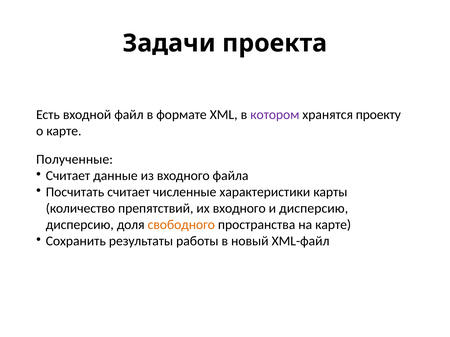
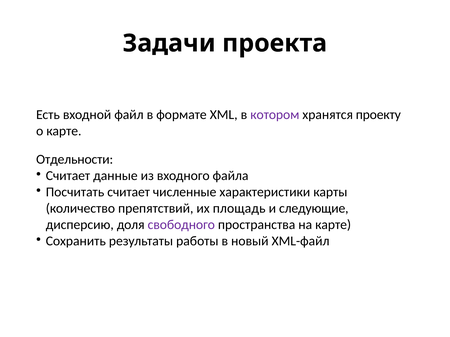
Полученные: Полученные -> Отдельности
их входного: входного -> площадь
и дисперсию: дисперсию -> следующие
свободного colour: orange -> purple
